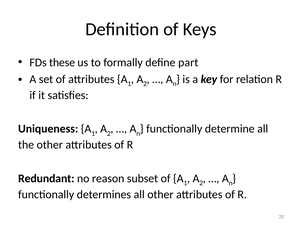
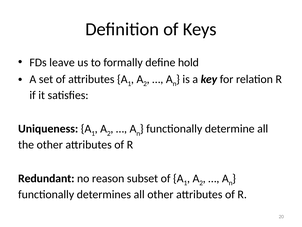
these: these -> leave
part: part -> hold
